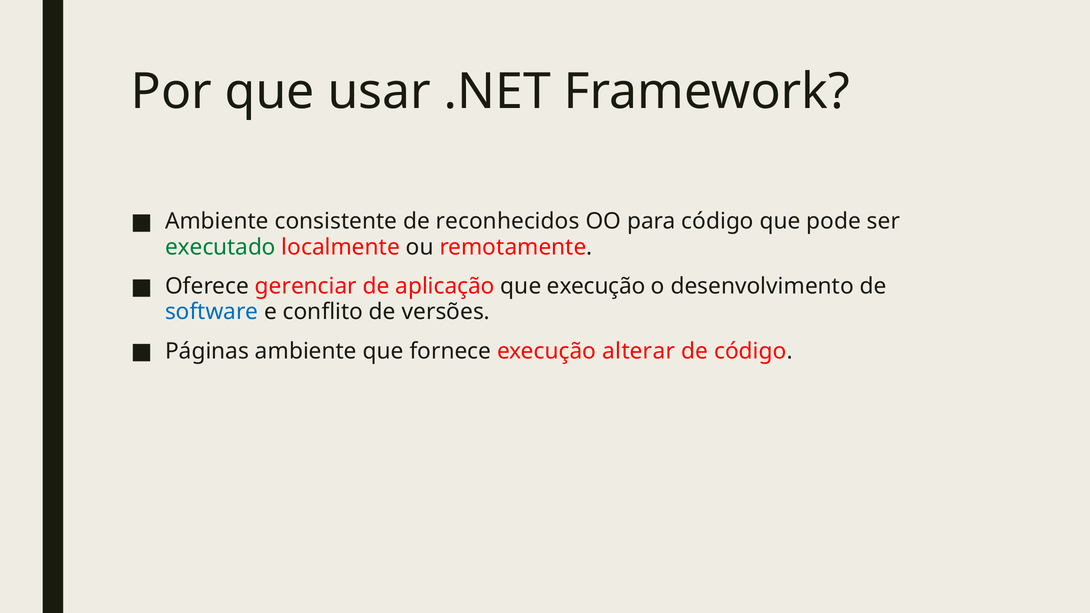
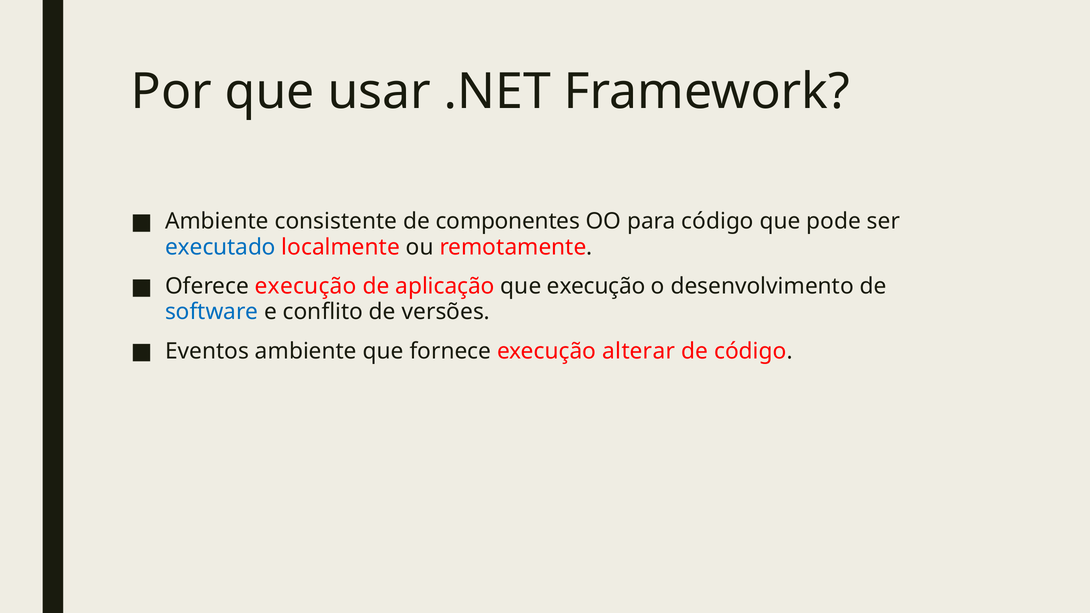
reconhecidos: reconhecidos -> componentes
executado colour: green -> blue
Oferece gerenciar: gerenciar -> execução
Páginas: Páginas -> Eventos
